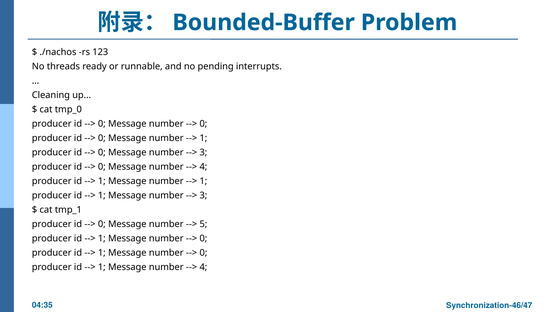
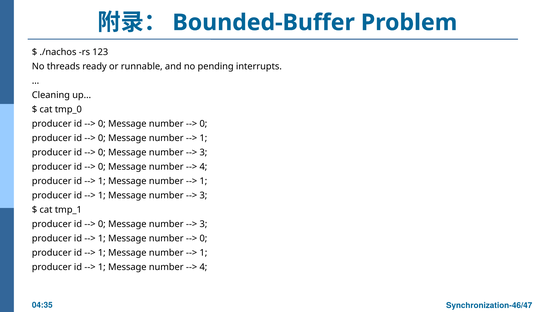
5 at (203, 224): 5 -> 3
0 at (203, 253): 0 -> 1
